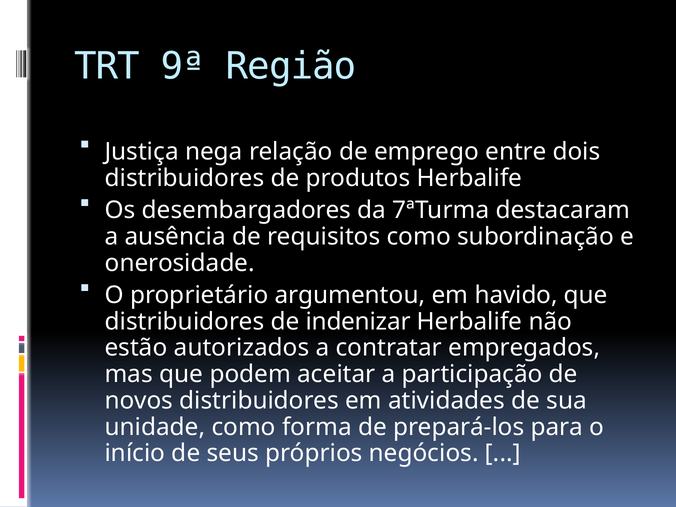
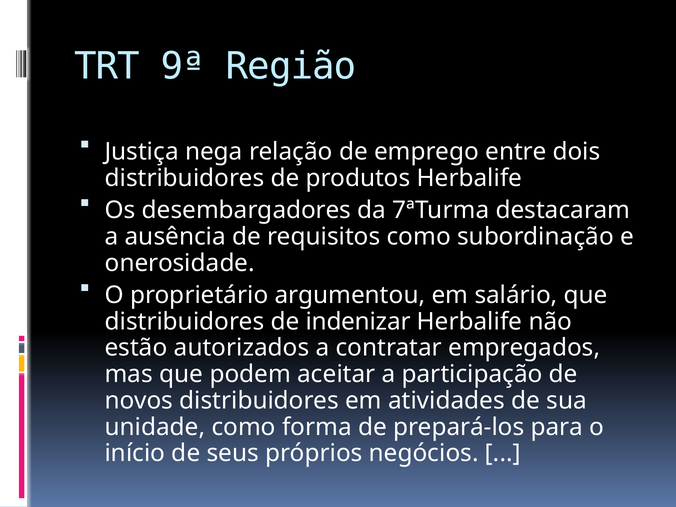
havido: havido -> salário
